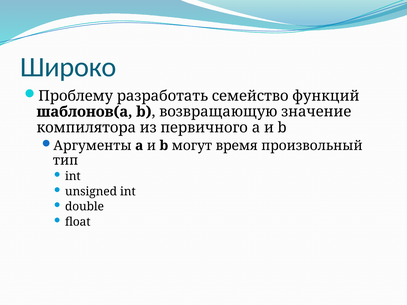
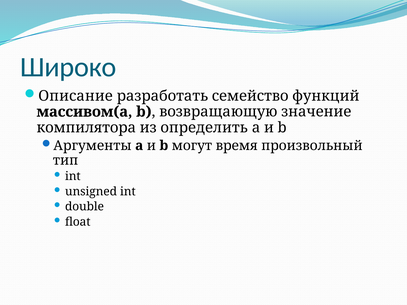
Проблему: Проблему -> Описание
шаблонов(a: шаблонов(a -> массивом(a
первичного: первичного -> определить
